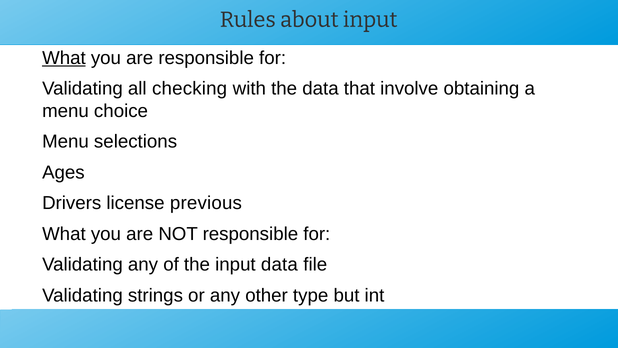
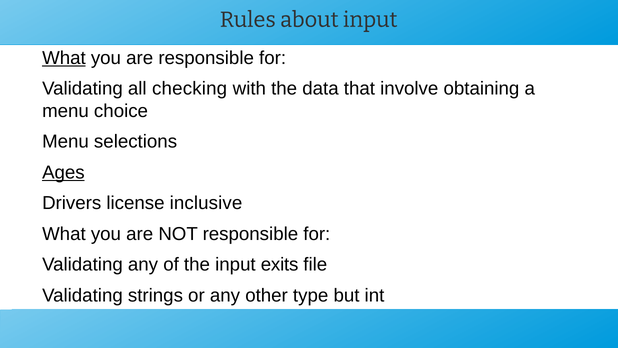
Ages underline: none -> present
previous: previous -> inclusive
input data: data -> exits
